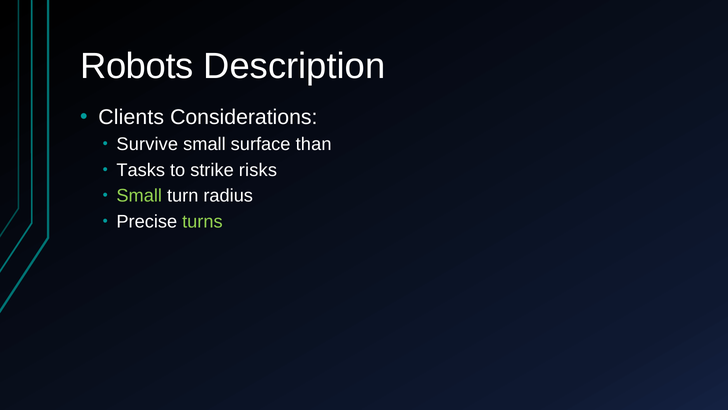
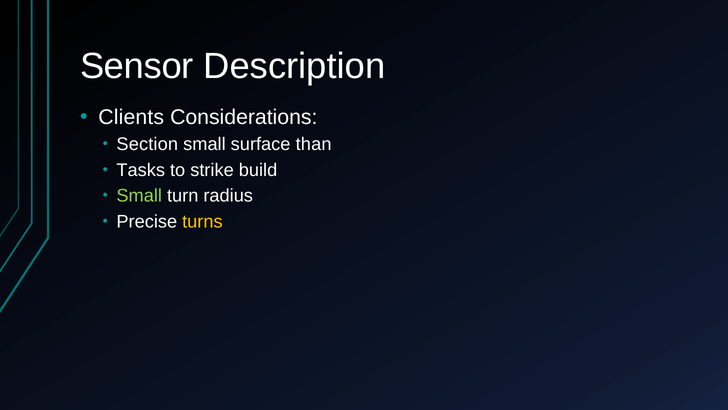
Robots: Robots -> Sensor
Survive: Survive -> Section
risks: risks -> build
turns colour: light green -> yellow
